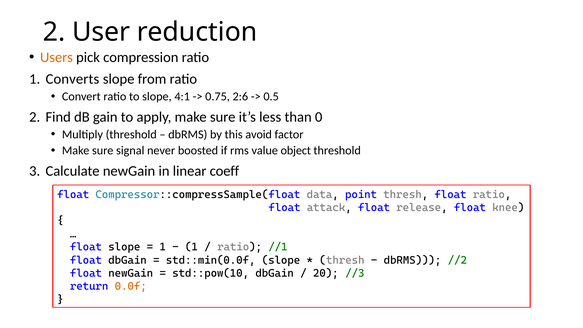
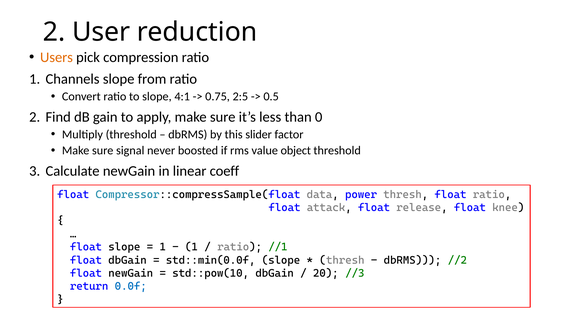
Converts: Converts -> Channels
2:6: 2:6 -> 2:5
avoid: avoid -> slider
point: point -> power
0.0f colour: orange -> blue
